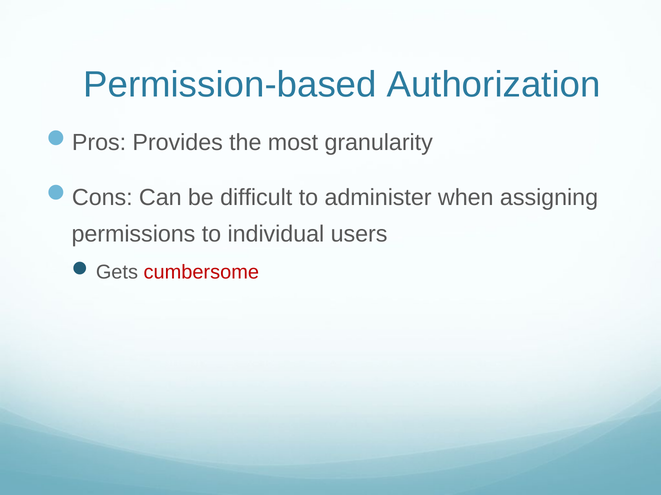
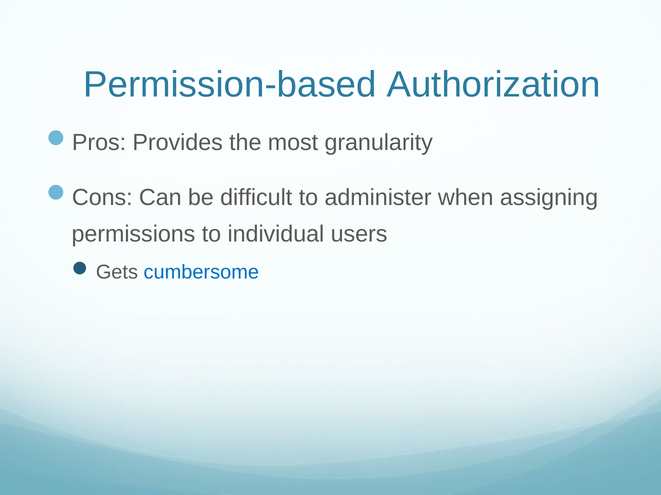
cumbersome colour: red -> blue
